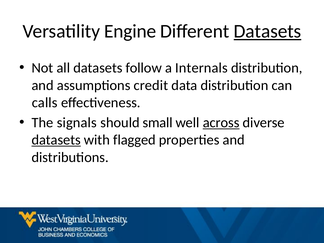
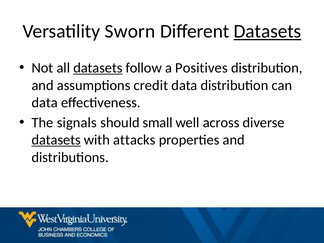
Engine: Engine -> Sworn
datasets at (98, 68) underline: none -> present
Internals: Internals -> Positives
calls at (45, 103): calls -> data
across underline: present -> none
flagged: flagged -> attacks
